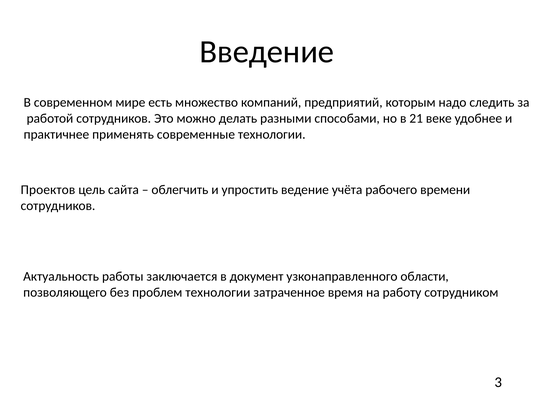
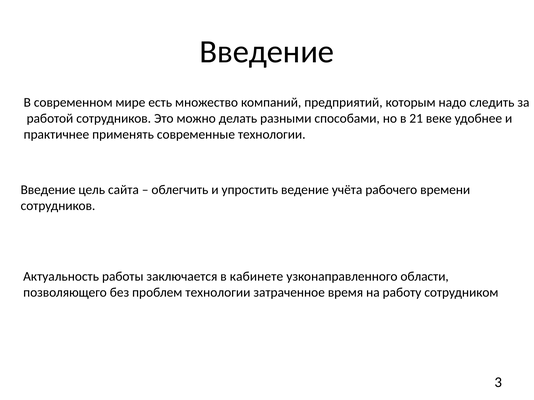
Проектов at (48, 190): Проектов -> Введение
документ: документ -> кабинете
